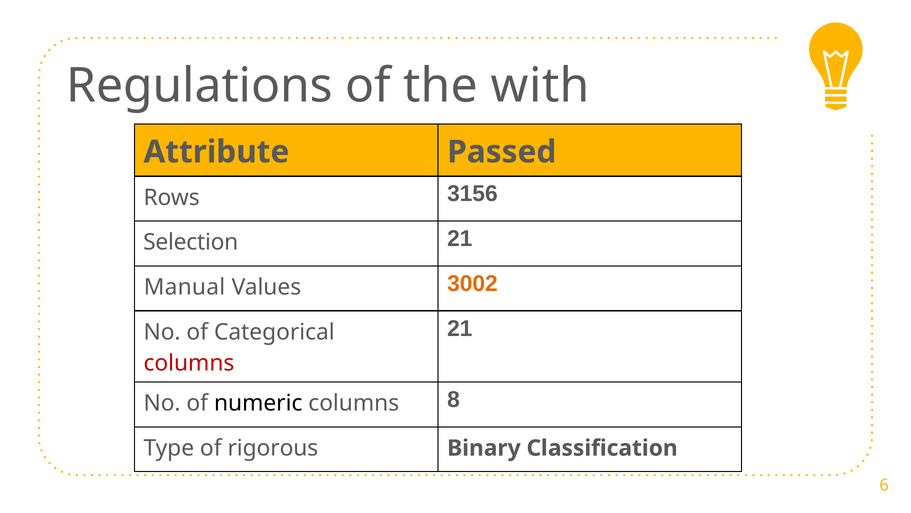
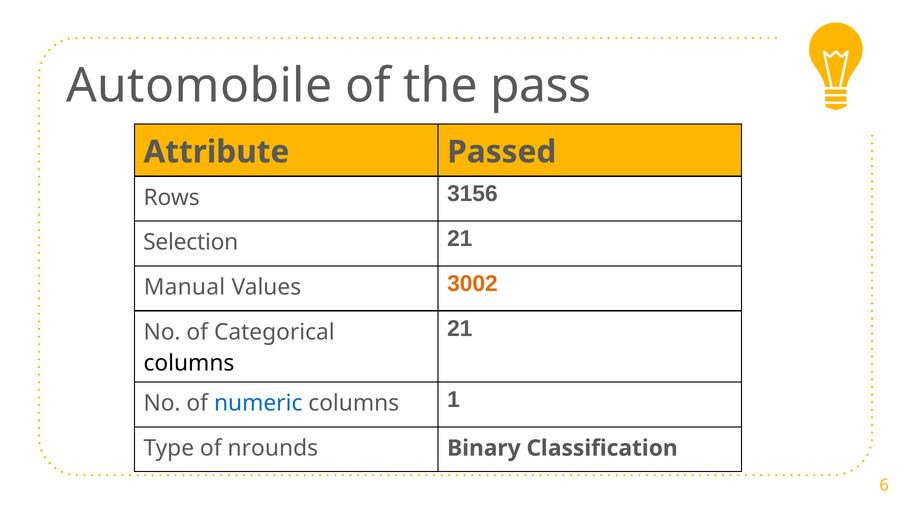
Regulations: Regulations -> Automobile
with: with -> pass
columns at (189, 363) colour: red -> black
numeric colour: black -> blue
8: 8 -> 1
rigorous: rigorous -> nrounds
